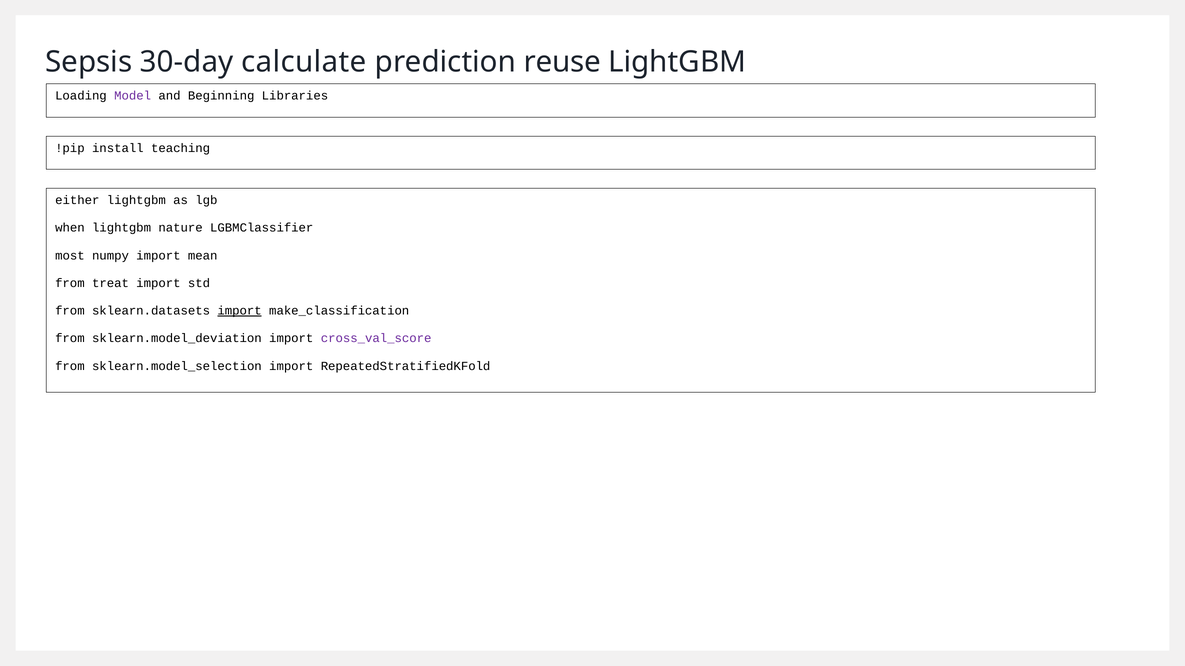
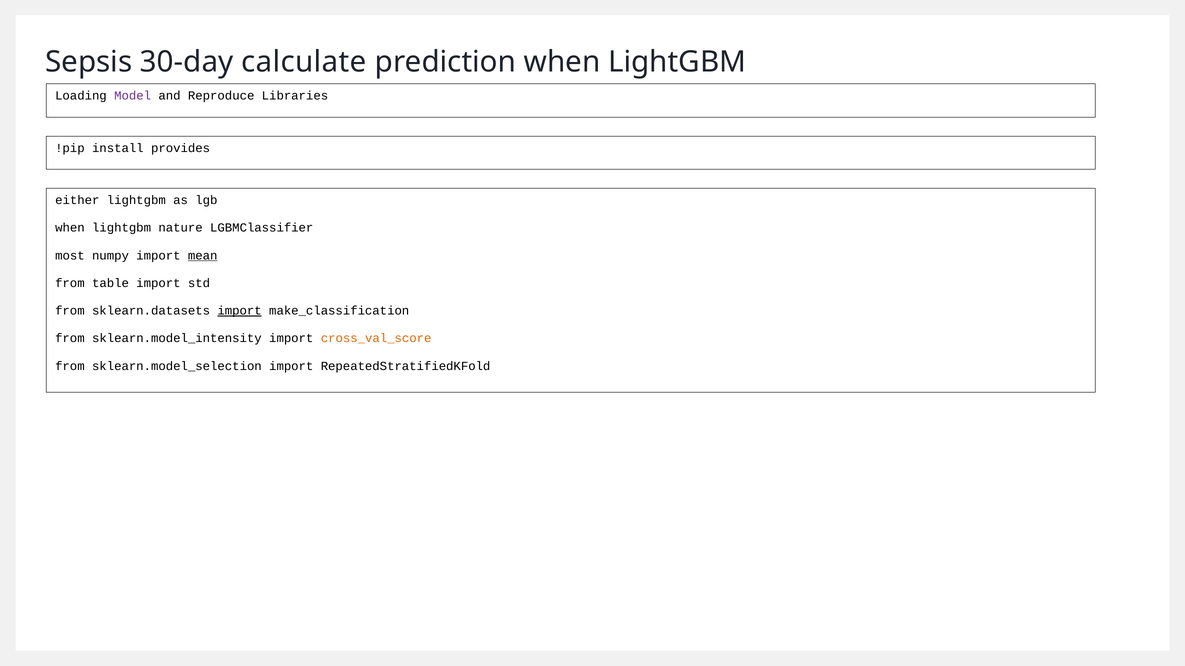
prediction reuse: reuse -> when
Beginning: Beginning -> Reproduce
teaching: teaching -> provides
mean underline: none -> present
treat: treat -> table
sklearn.model_deviation: sklearn.model_deviation -> sklearn.model_intensity
cross_val_score colour: purple -> orange
